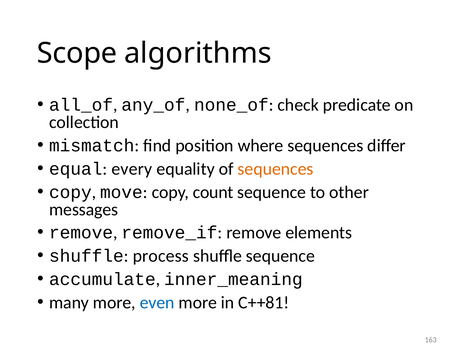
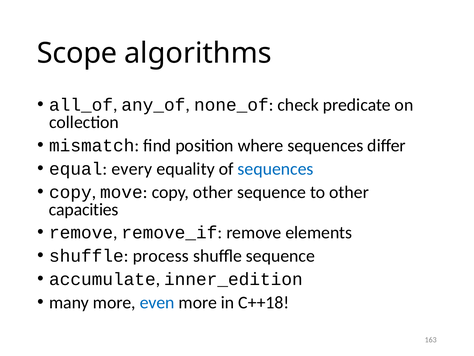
sequences at (276, 169) colour: orange -> blue
copy count: count -> other
messages: messages -> capacities
inner_meaning: inner_meaning -> inner_edition
C++81: C++81 -> C++18
